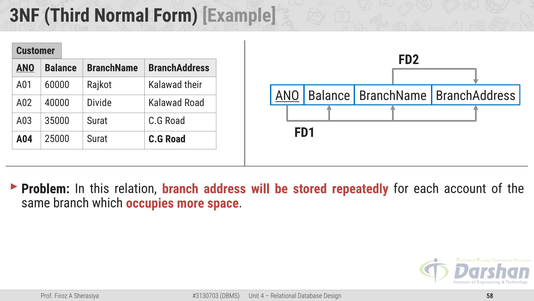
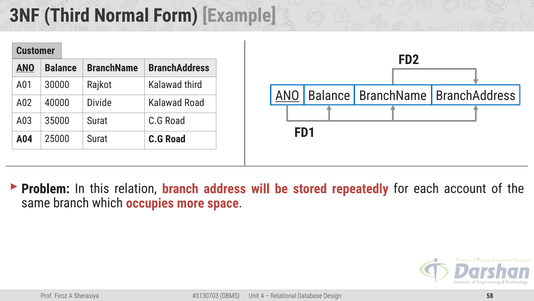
60000: 60000 -> 30000
Kalawad their: their -> third
